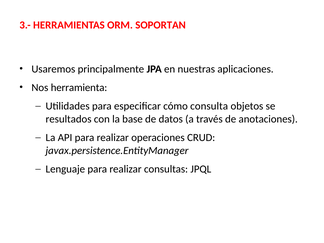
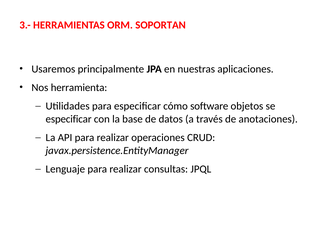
consulta: consulta -> software
resultados at (69, 119): resultados -> especificar
